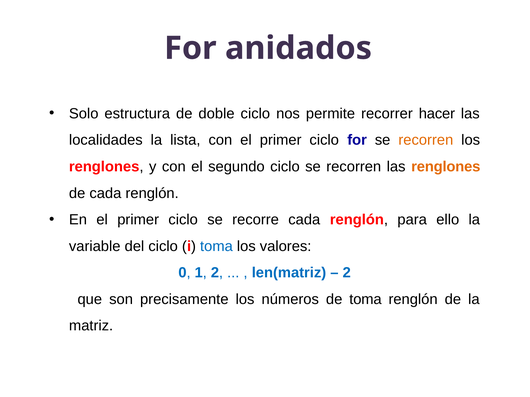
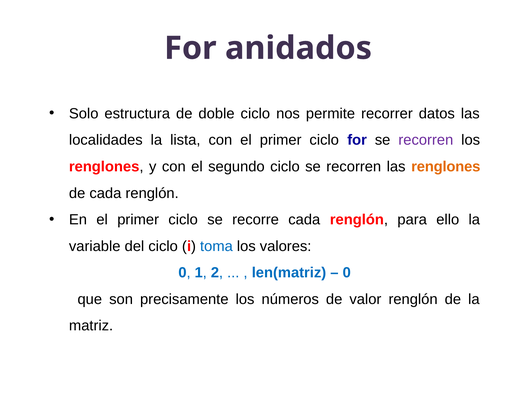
hacer: hacer -> datos
recorren at (426, 140) colour: orange -> purple
2 at (347, 273): 2 -> 0
de toma: toma -> valor
